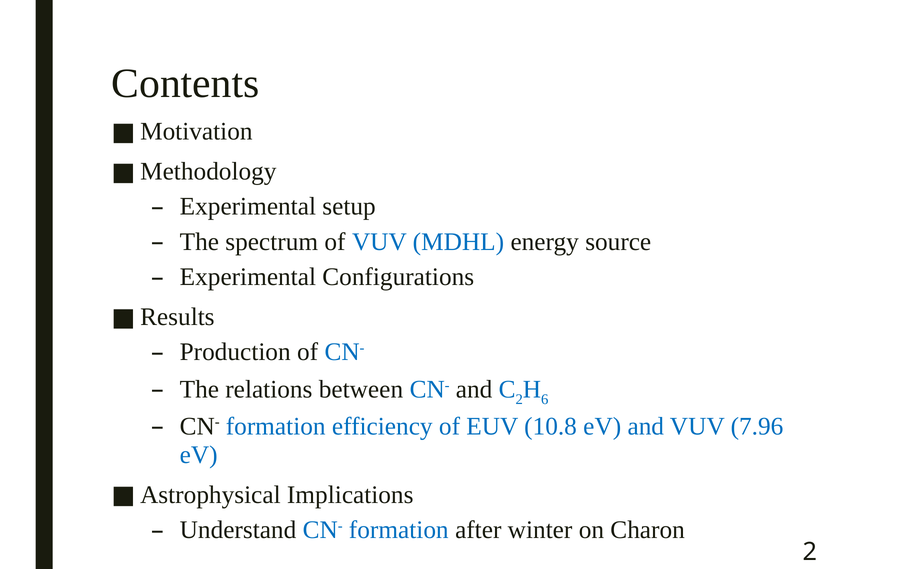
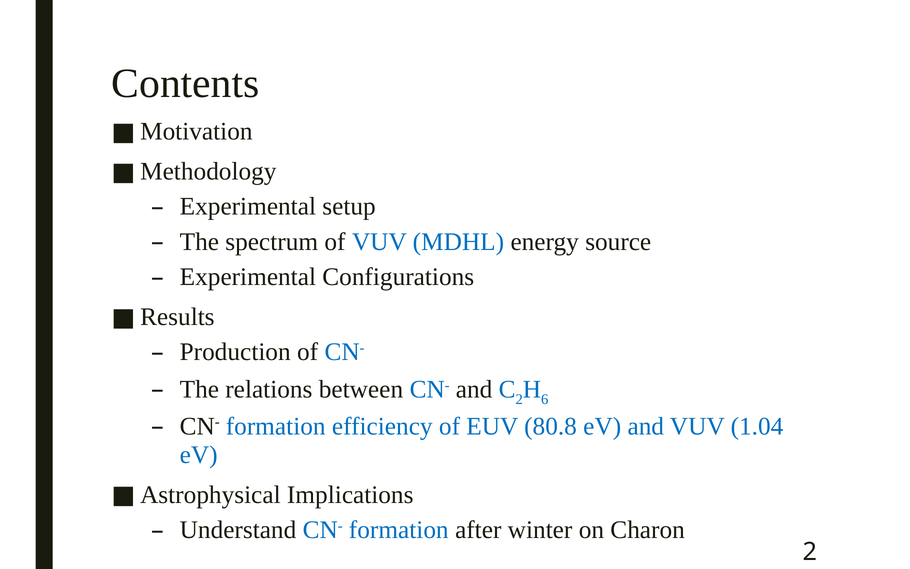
10.8: 10.8 -> 80.8
7.96: 7.96 -> 1.04
